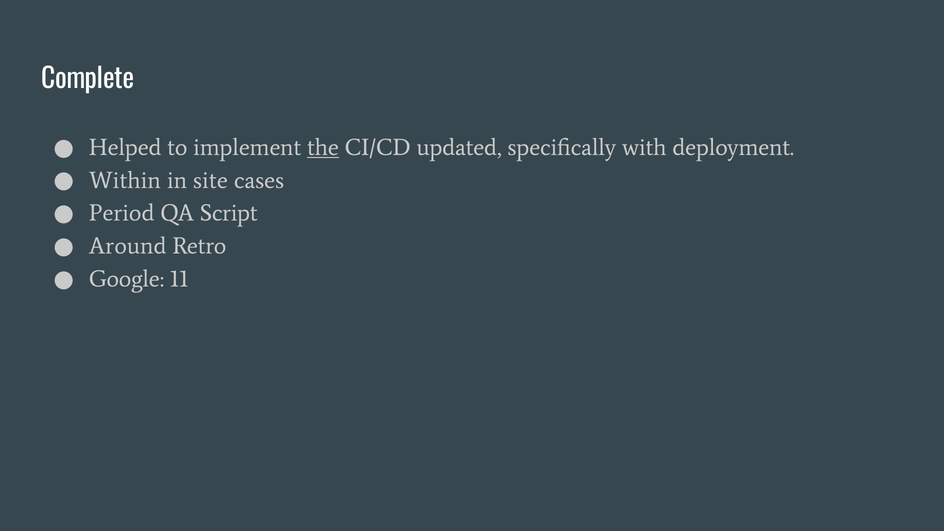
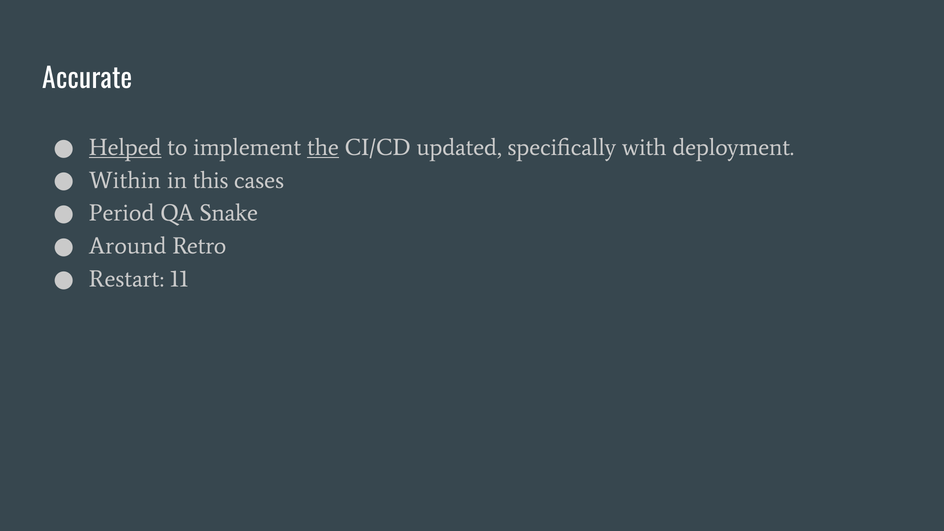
Complete: Complete -> Accurate
Helped underline: none -> present
site: site -> this
Script: Script -> Snake
Google: Google -> Restart
